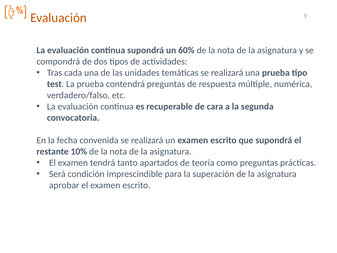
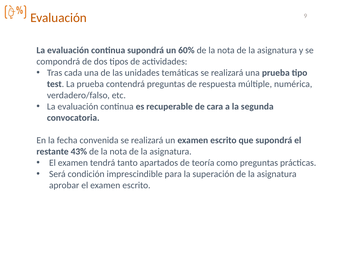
10%: 10% -> 43%
